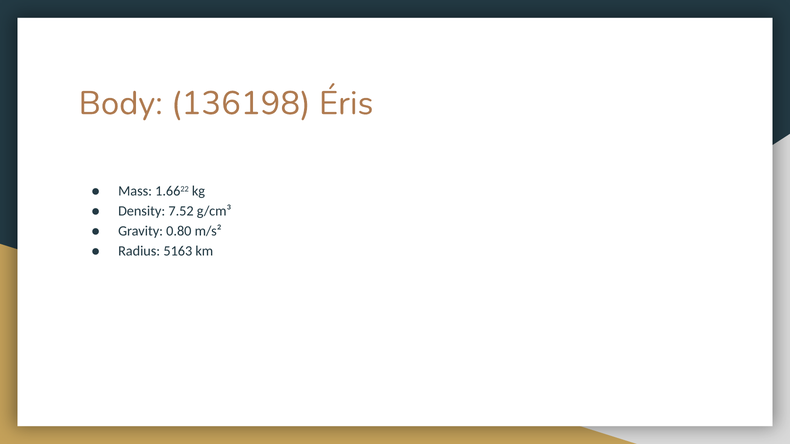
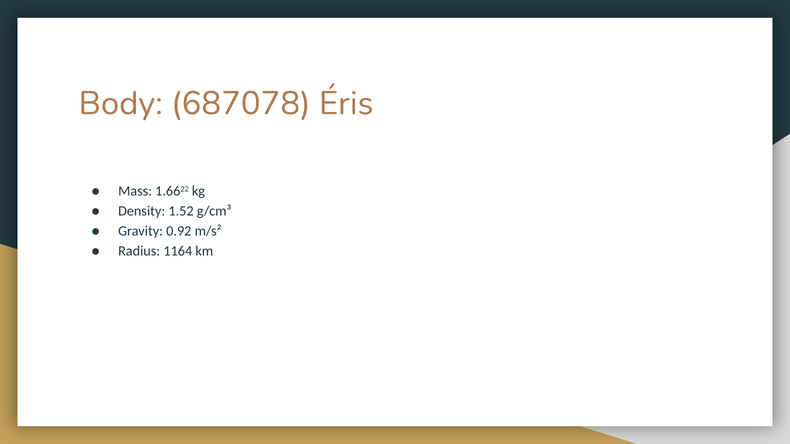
136198: 136198 -> 687078
7.52: 7.52 -> 1.52
0.80: 0.80 -> 0.92
5163: 5163 -> 1164
